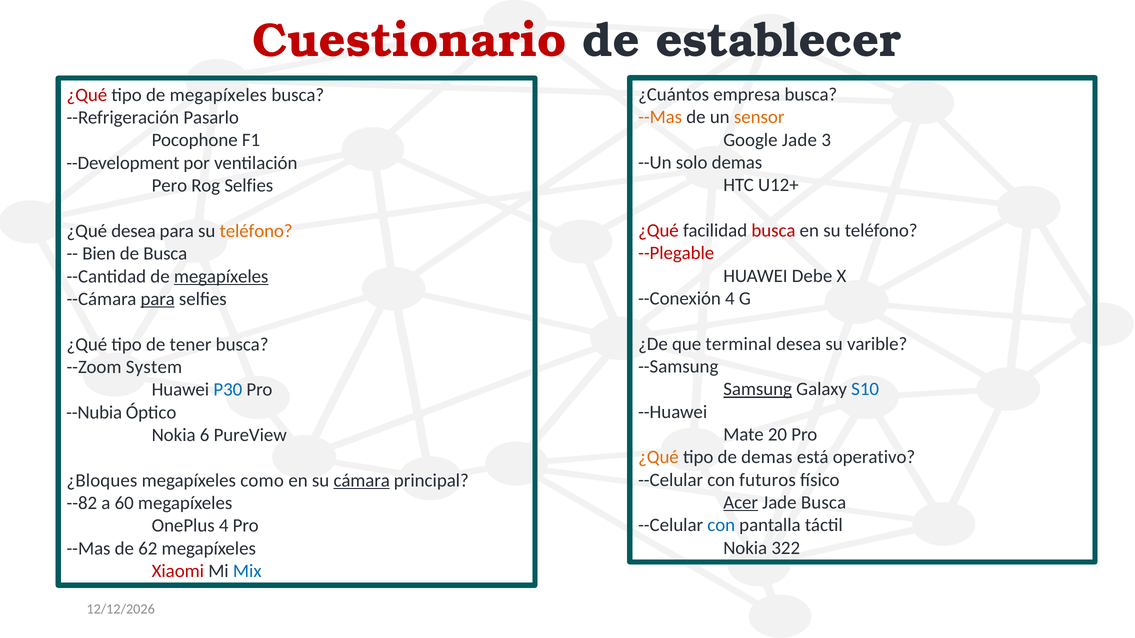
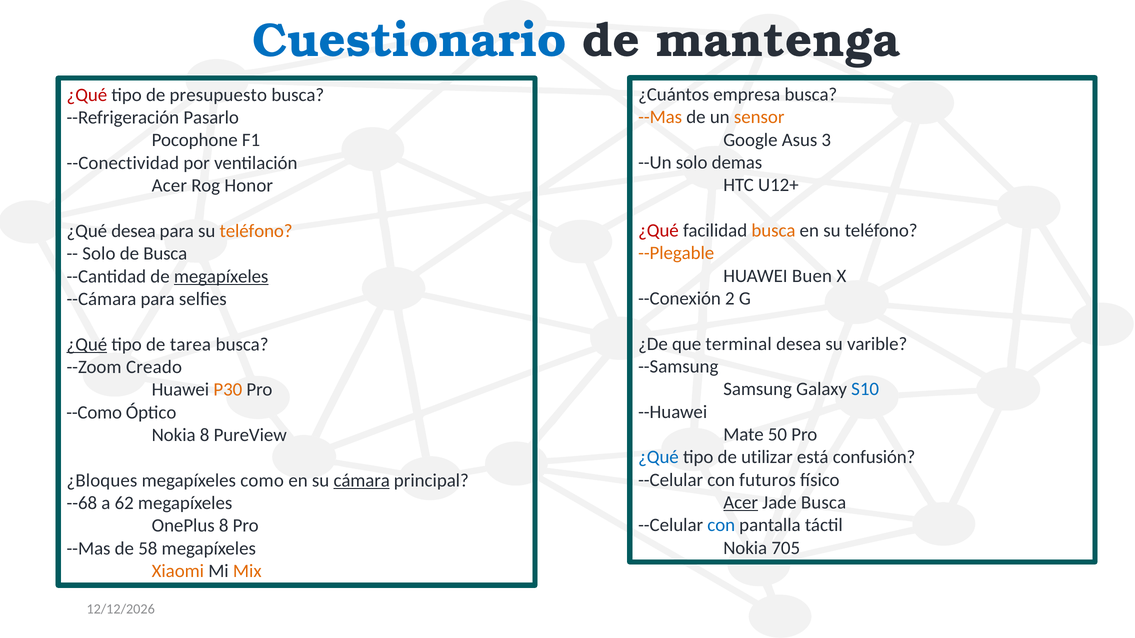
Cuestionario colour: red -> blue
establecer: establecer -> mantenga
tipo de megapíxeles: megapíxeles -> presupuesto
Google Jade: Jade -> Asus
--Development: --Development -> --Conectividad
Pero at (169, 186): Pero -> Acer
Rog Selfies: Selfies -> Honor
busca at (773, 231) colour: red -> orange
--Plegable colour: red -> orange
Bien at (99, 254): Bien -> Solo
Debe: Debe -> Buen
--Conexión 4: 4 -> 2
para at (158, 299) underline: present -> none
¿Qué at (87, 345) underline: none -> present
tener: tener -> tarea
System: System -> Creado
Samsung underline: present -> none
P30 colour: blue -> orange
--Nubia: --Nubia -> --Como
20: 20 -> 50
Nokia 6: 6 -> 8
¿Qué at (658, 458) colour: orange -> blue
de demas: demas -> utilizar
operativo: operativo -> confusión
--82: --82 -> --68
60: 60 -> 62
OnePlus 4: 4 -> 8
322: 322 -> 705
62: 62 -> 58
Xiaomi colour: red -> orange
Mix colour: blue -> orange
